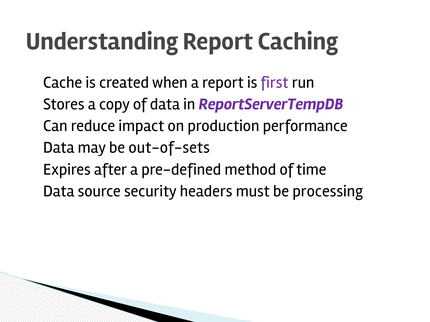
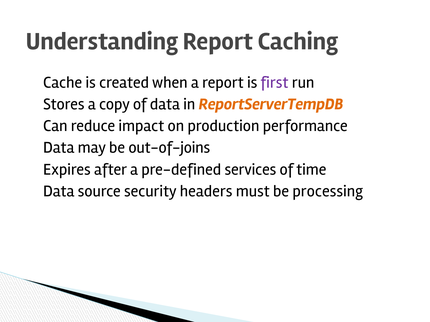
ReportServerTempDB colour: purple -> orange
out-of-sets: out-of-sets -> out-of-joins
method: method -> services
